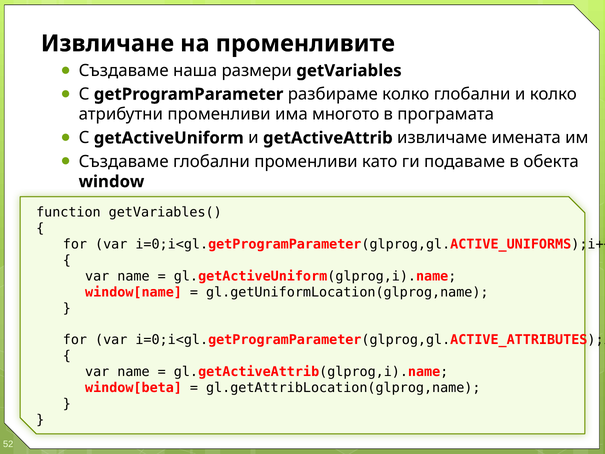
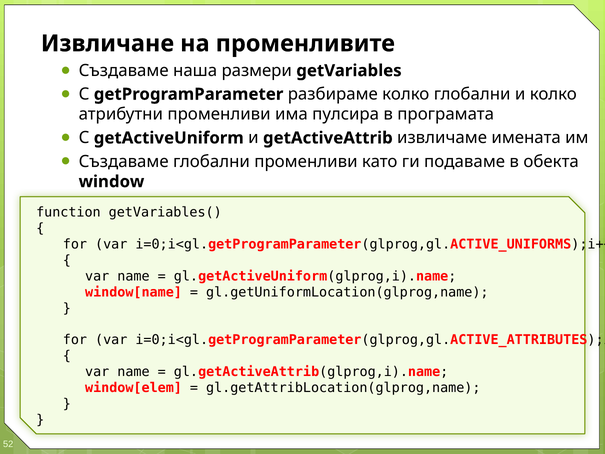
многото: многото -> пулсира
window[beta: window[beta -> window[elem
